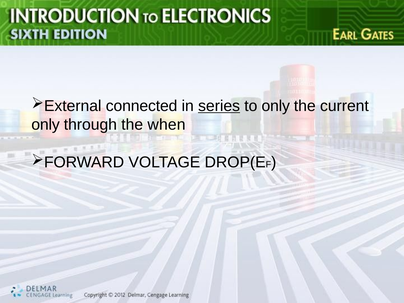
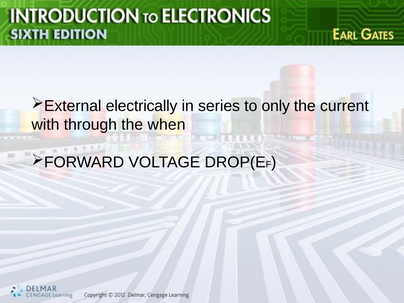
connected: connected -> electrically
series underline: present -> none
only at (46, 125): only -> with
